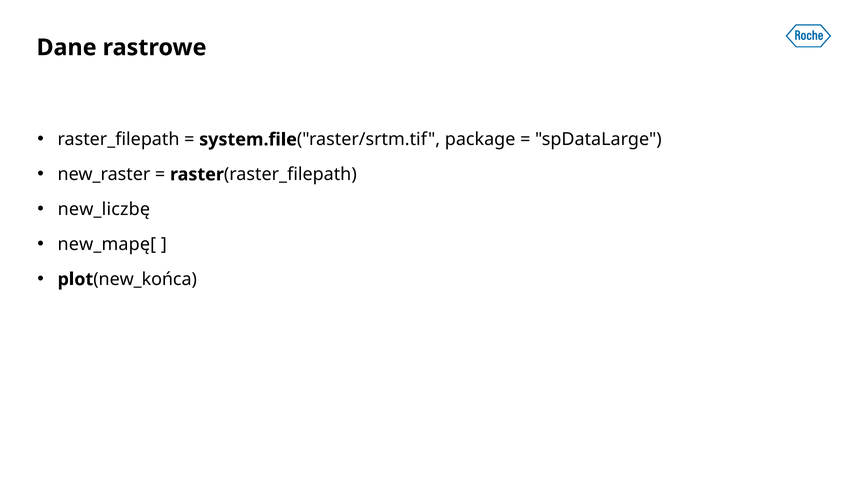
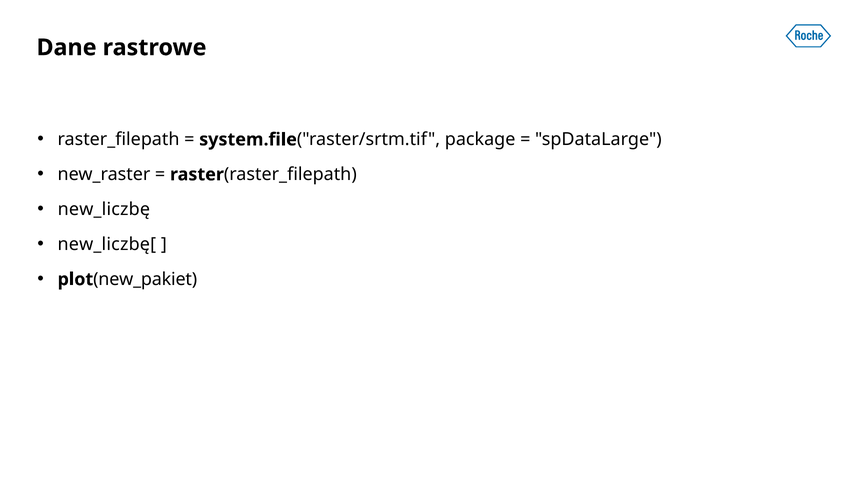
new_mapę[: new_mapę[ -> new_liczbę[
new_końca: new_końca -> new_pakiet
